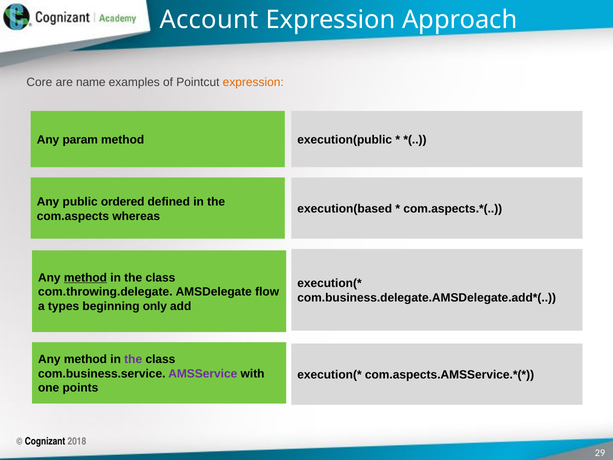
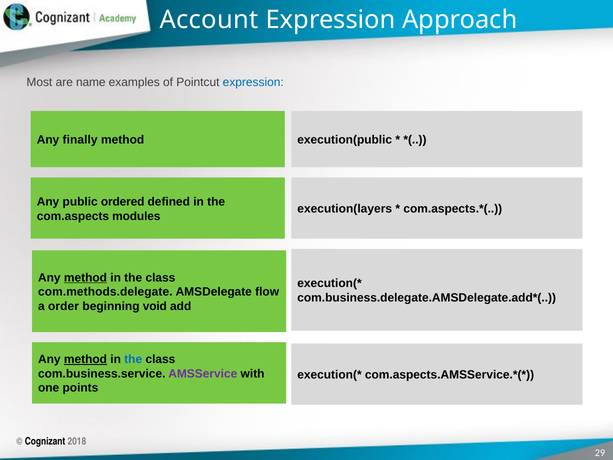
Core: Core -> Most
expression at (253, 82) colour: orange -> blue
param: param -> finally
execution(based: execution(based -> execution(layers
whereas: whereas -> modules
com.throwing.delegate: com.throwing.delegate -> com.methods.delegate
types: types -> order
only: only -> void
method at (85, 359) underline: none -> present
the at (133, 359) colour: purple -> blue
